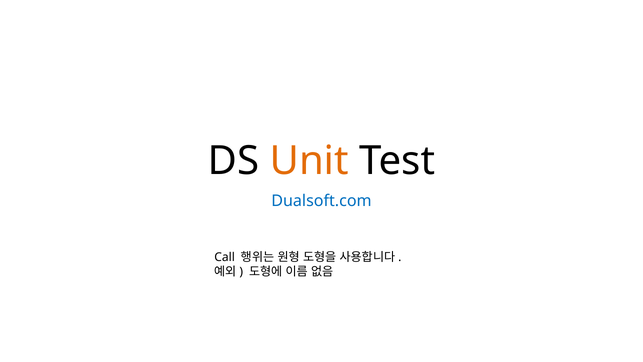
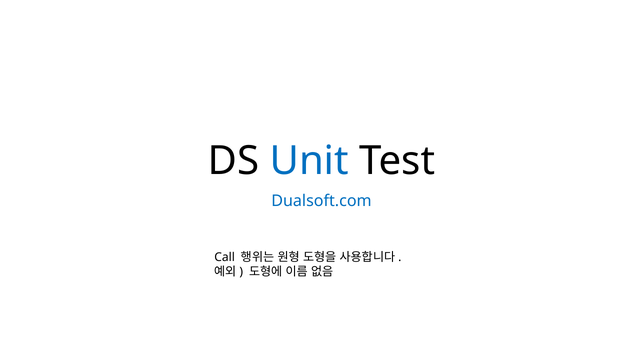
Unit colour: orange -> blue
